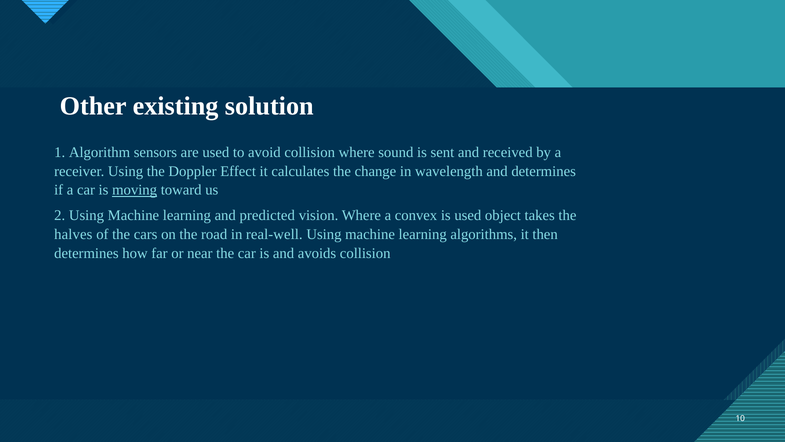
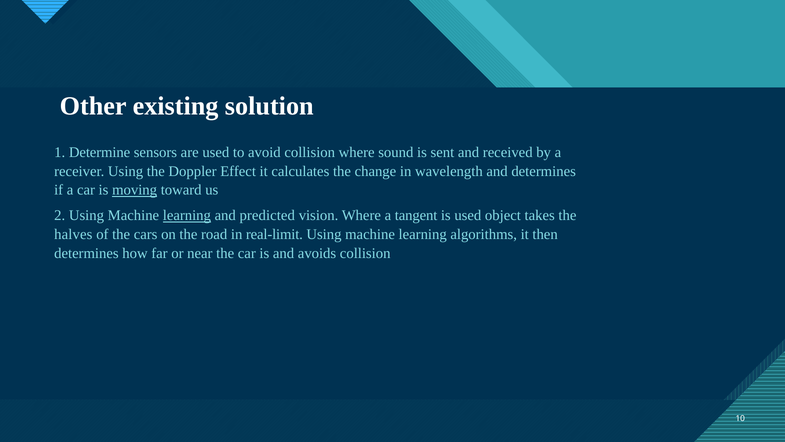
Algorithm: Algorithm -> Determine
learning at (187, 215) underline: none -> present
convex: convex -> tangent
real-well: real-well -> real-limit
